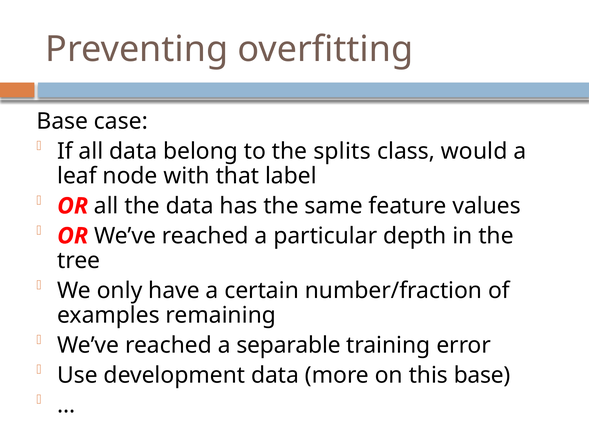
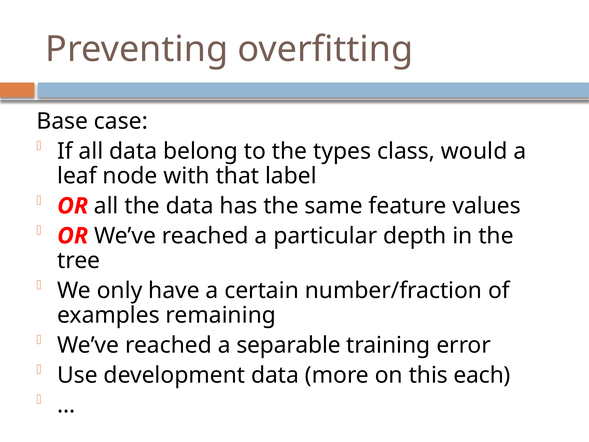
splits: splits -> types
this base: base -> each
